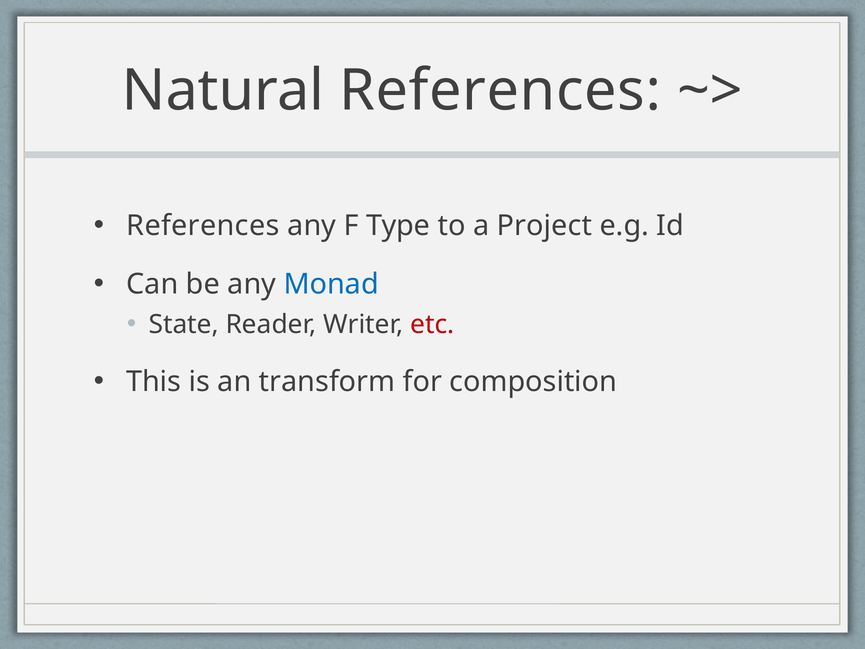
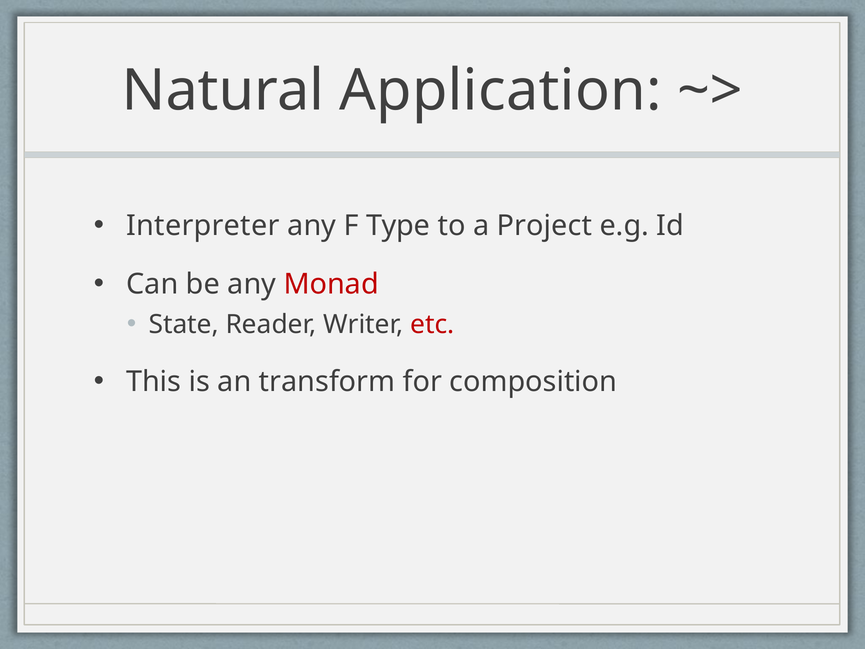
Natural References: References -> Application
References at (203, 225): References -> Interpreter
Monad colour: blue -> red
